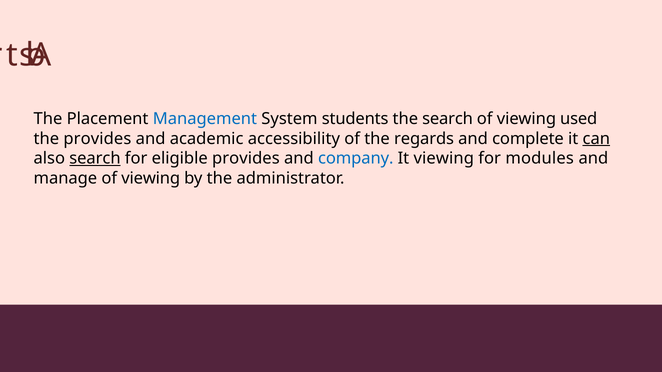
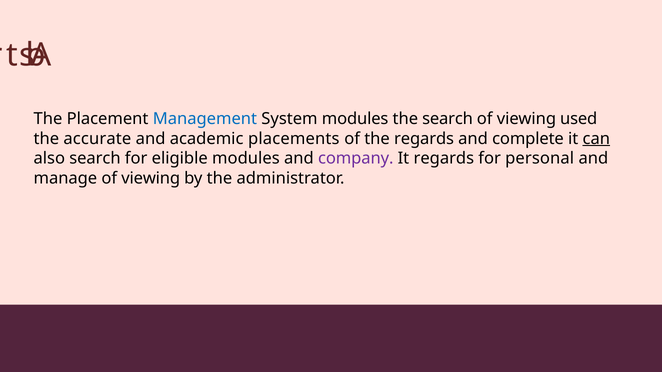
System students: students -> modules
the provides: provides -> accurate
accessibility: accessibility -> placements
search at (95, 159) underline: present -> none
eligible provides: provides -> modules
company colour: blue -> purple
It viewing: viewing -> regards
modules: modules -> personal
